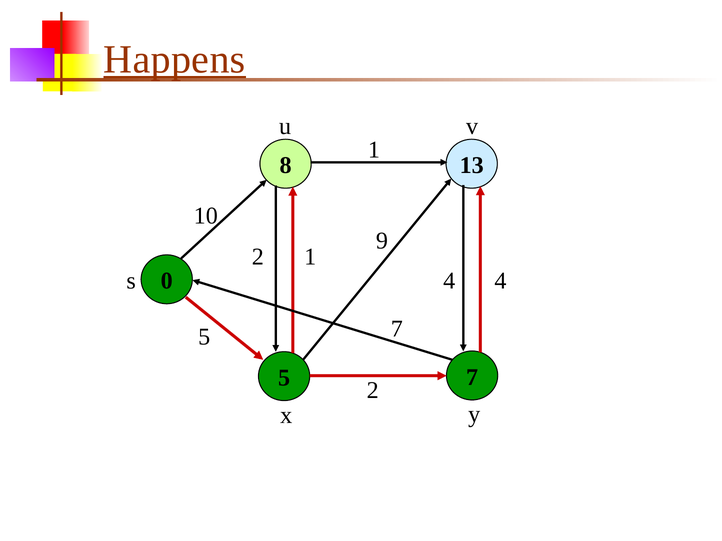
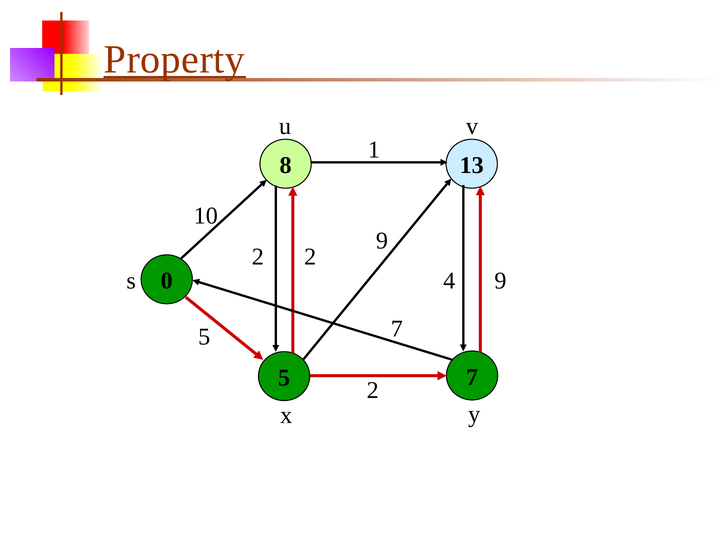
Happens: Happens -> Property
2 1: 1 -> 2
4 4: 4 -> 9
